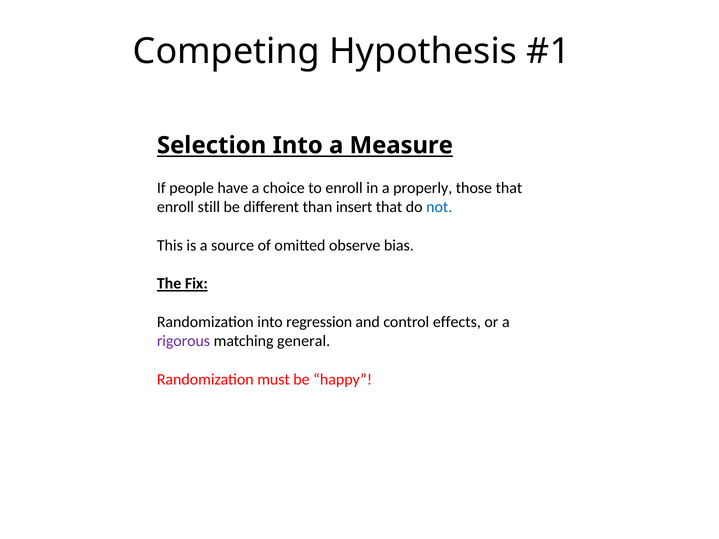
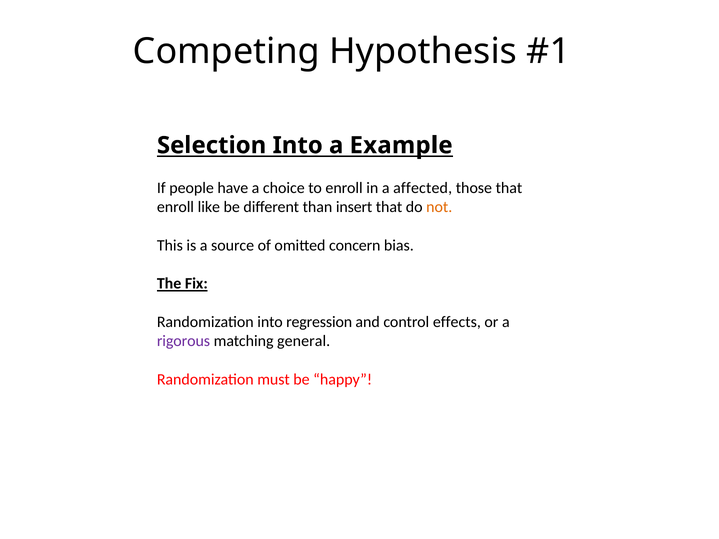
Measure: Measure -> Example
properly: properly -> affected
still: still -> like
not colour: blue -> orange
observe: observe -> concern
